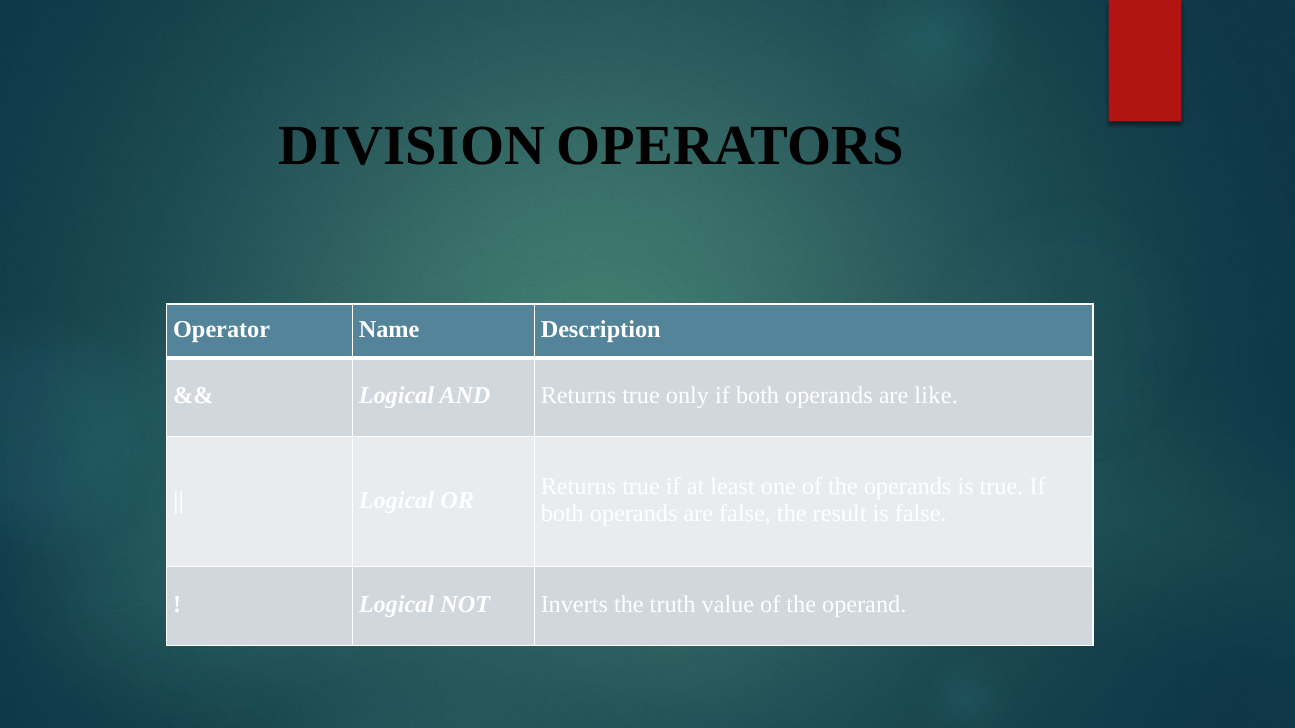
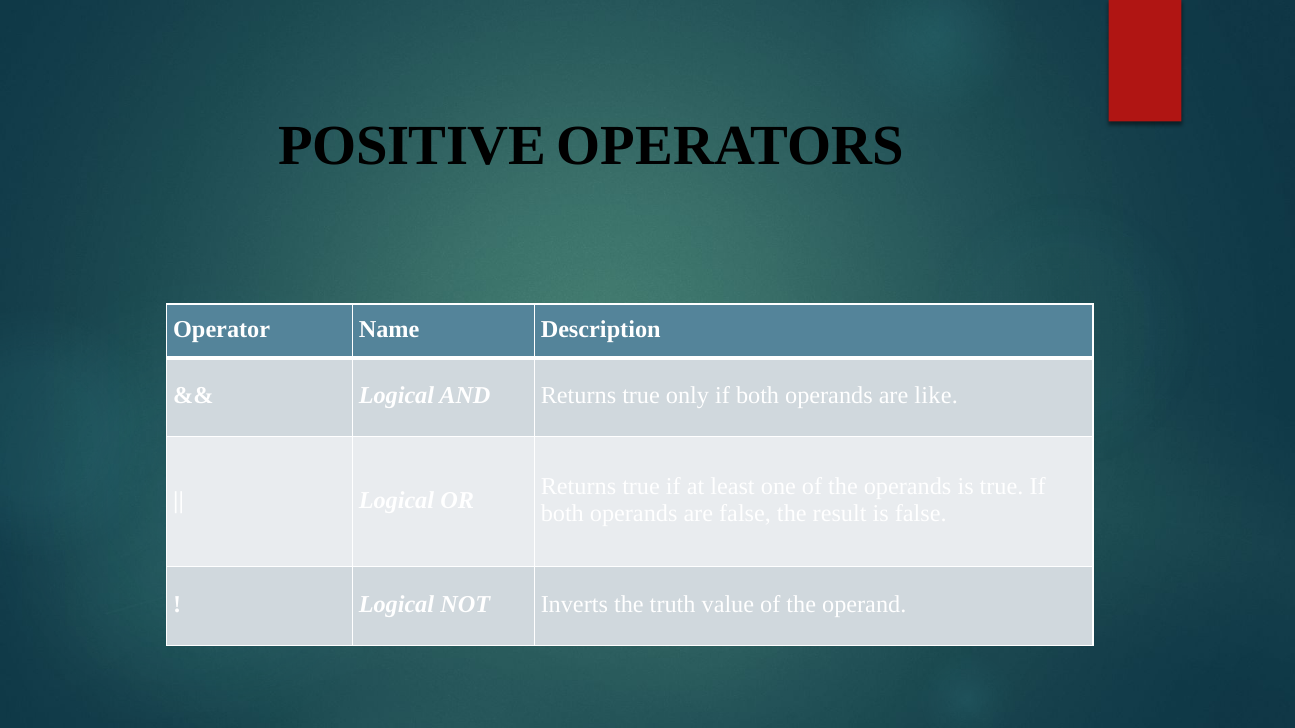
DIVISION: DIVISION -> POSITIVE
